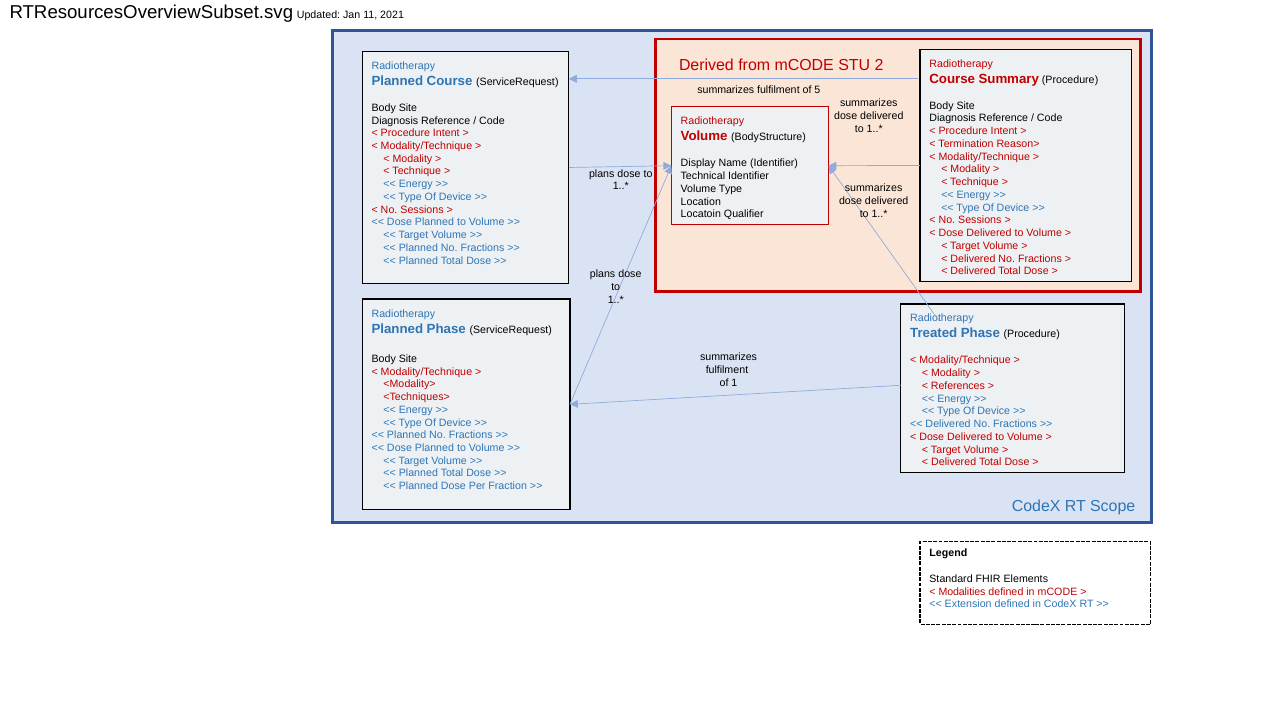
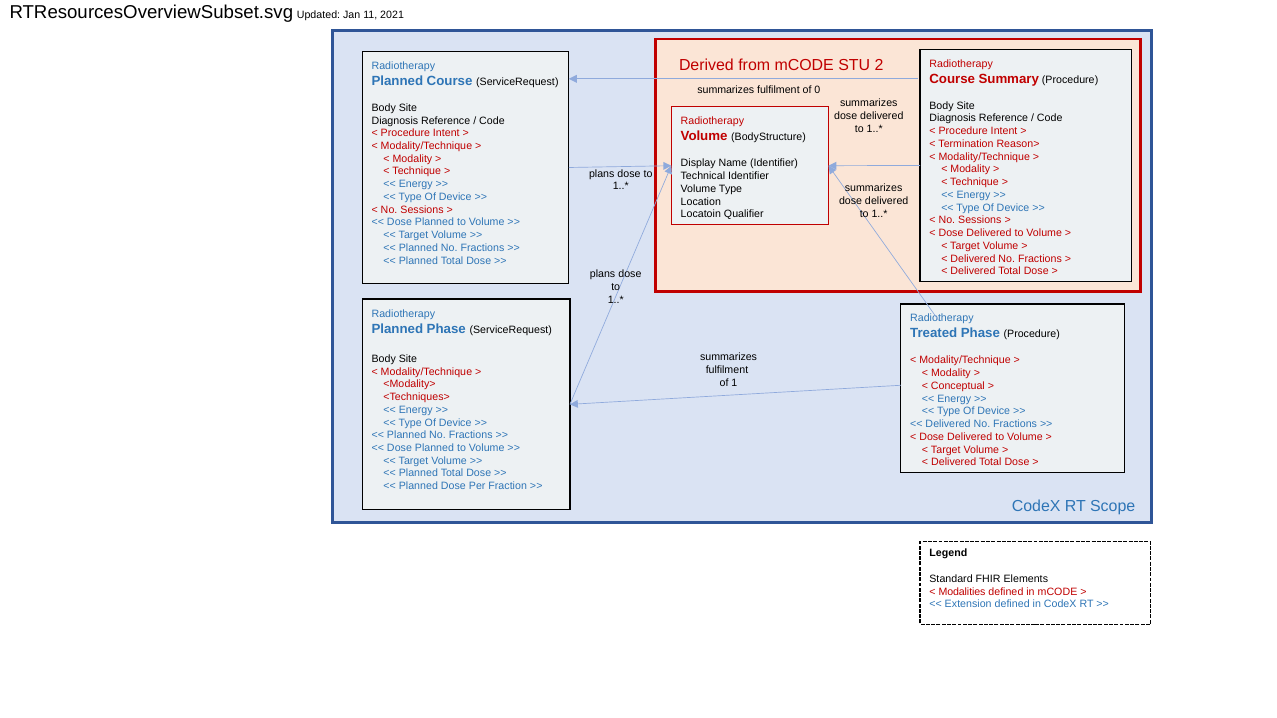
5: 5 -> 0
References: References -> Conceptual
